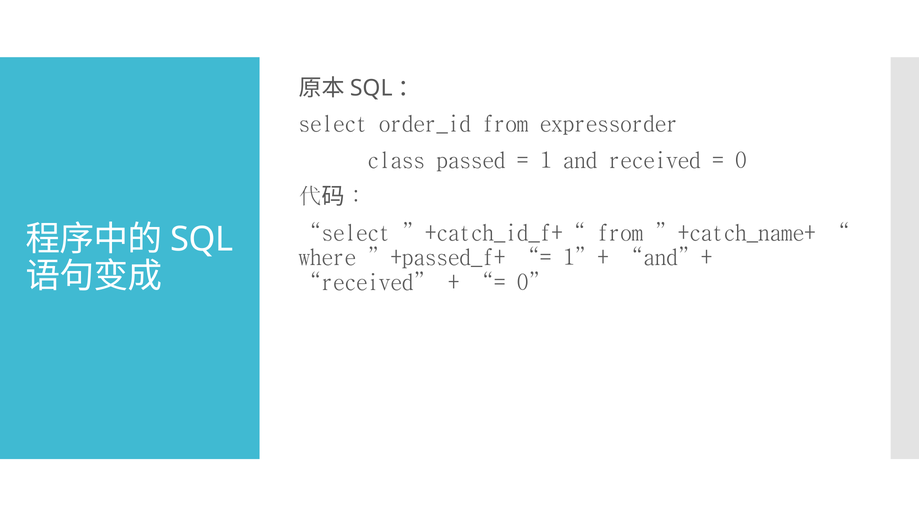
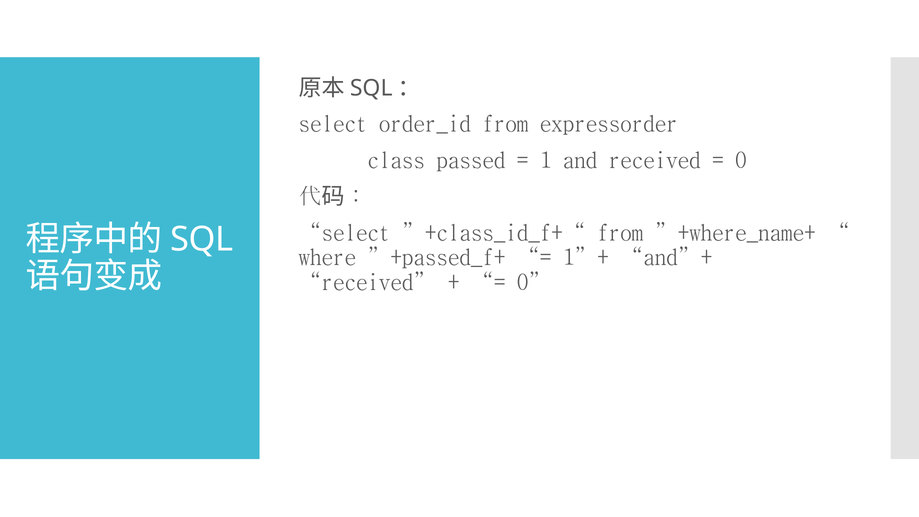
”+catch_id_f+“: ”+catch_id_f+“ -> ”+class_id_f+“
”+catch_name+: ”+catch_name+ -> ”+where_name+
